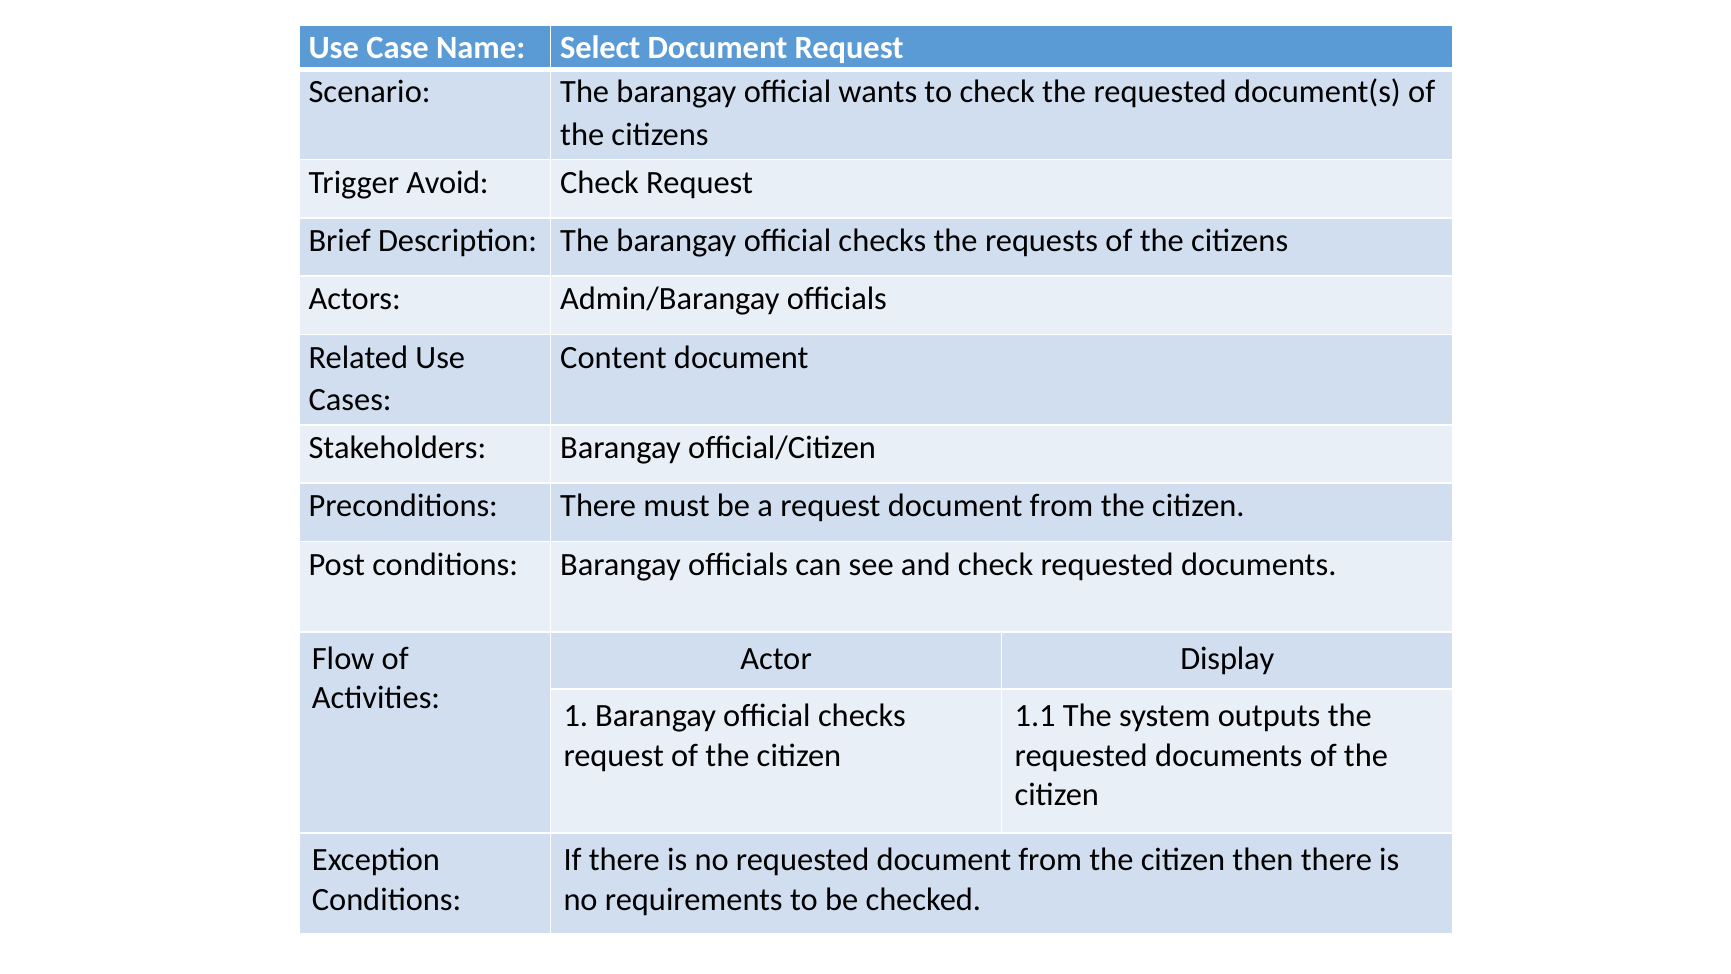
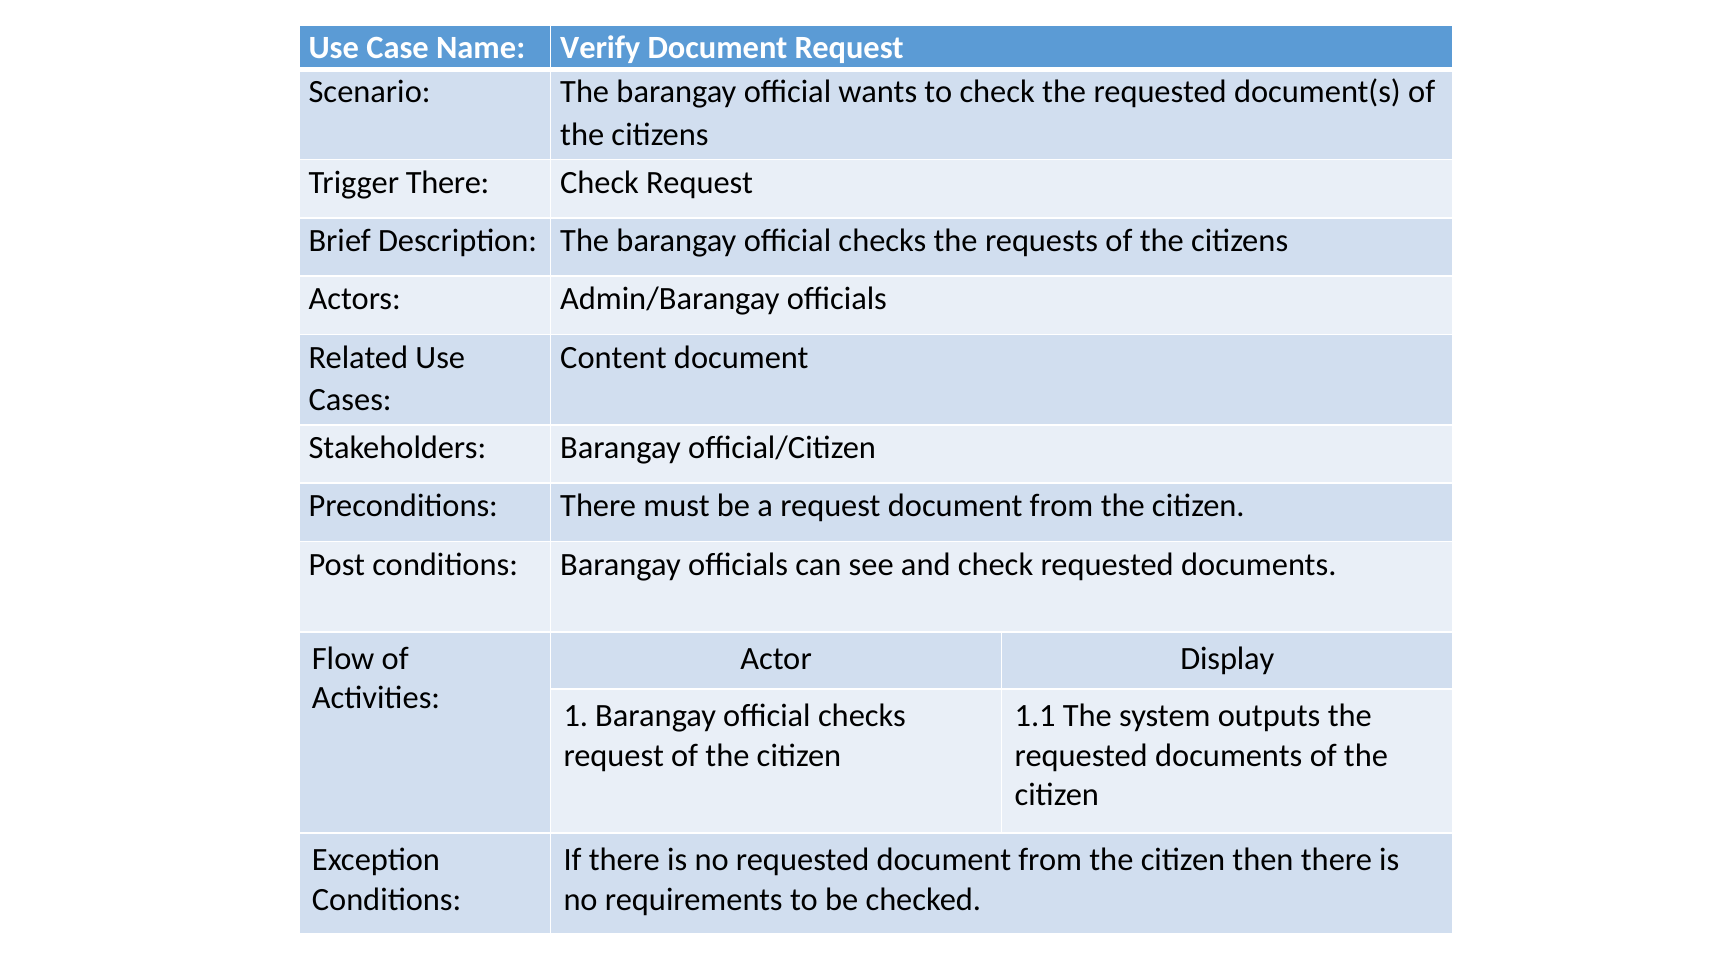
Select: Select -> Verify
Trigger Avoid: Avoid -> There
